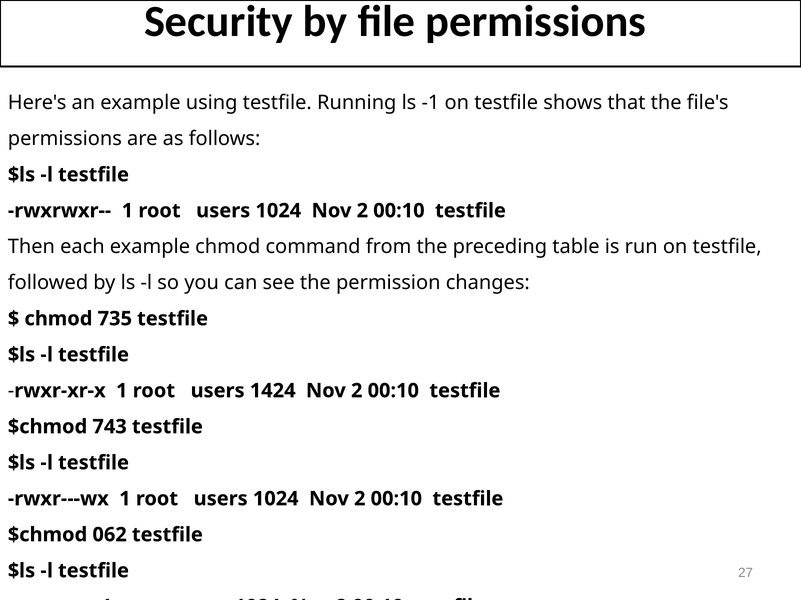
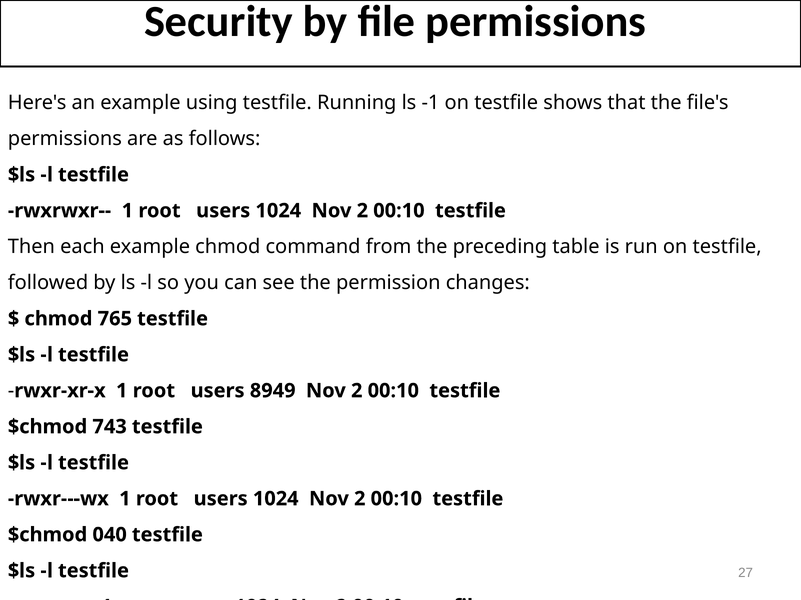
735: 735 -> 765
1424: 1424 -> 8949
062: 062 -> 040
